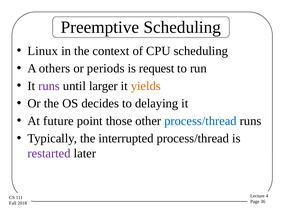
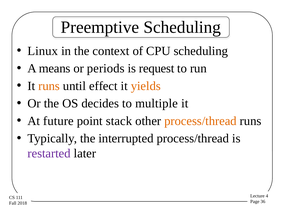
others: others -> means
runs at (49, 86) colour: purple -> orange
larger: larger -> effect
delaying: delaying -> multiple
those: those -> stack
process/thread at (200, 121) colour: blue -> orange
